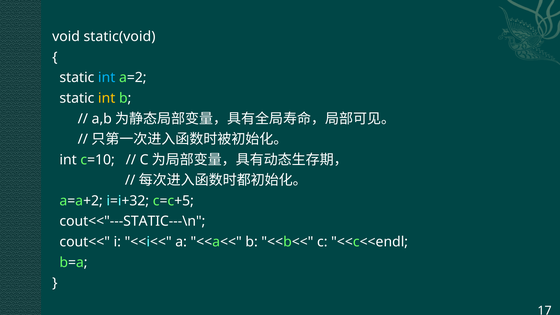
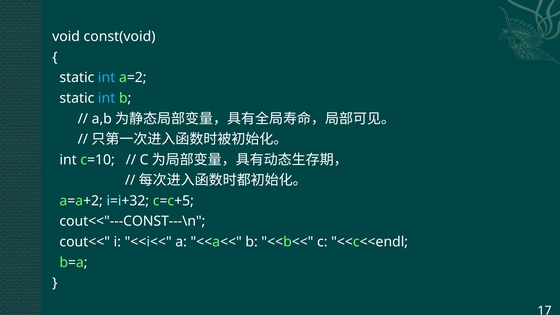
static(void: static(void -> const(void
int at (107, 98) colour: yellow -> light blue
cout<<"---STATIC---\n: cout<<"---STATIC---\n -> cout<<"---CONST---\n
